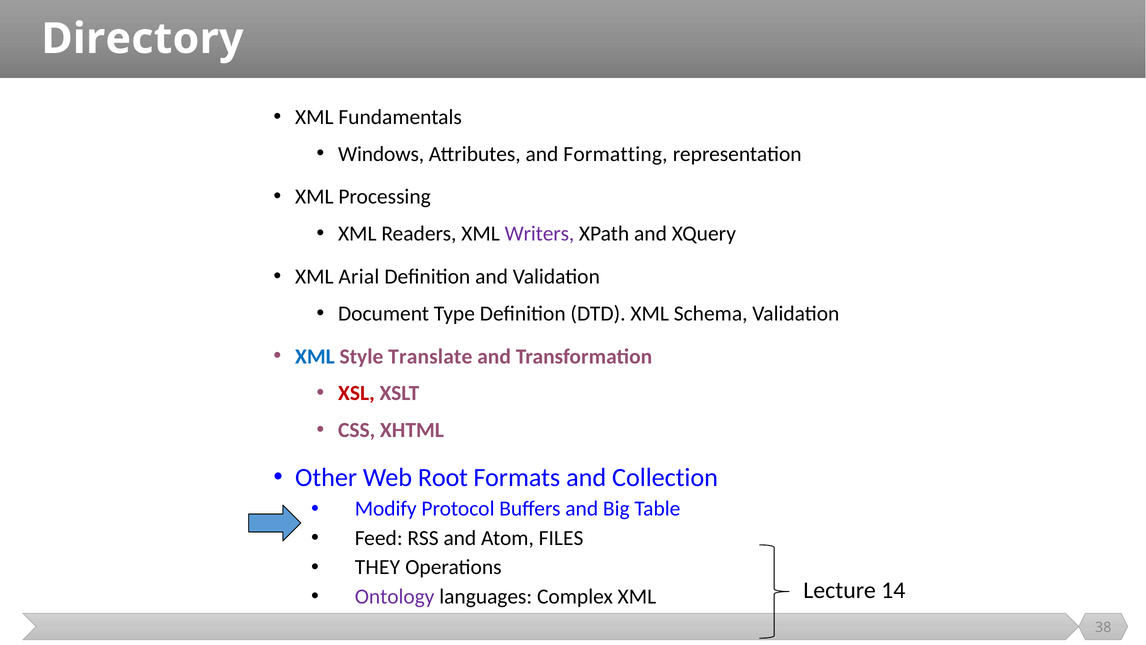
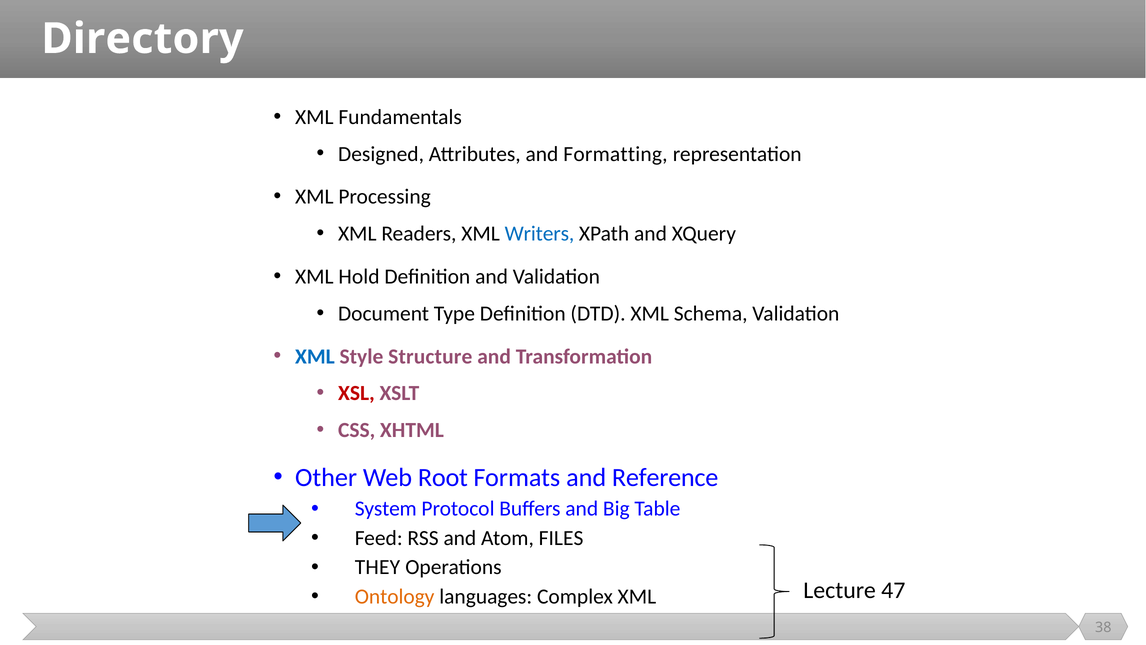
Windows: Windows -> Designed
Writers colour: purple -> blue
Arial: Arial -> Hold
Translate: Translate -> Structure
Collection: Collection -> Reference
Modify: Modify -> System
Ontology colour: purple -> orange
14: 14 -> 47
